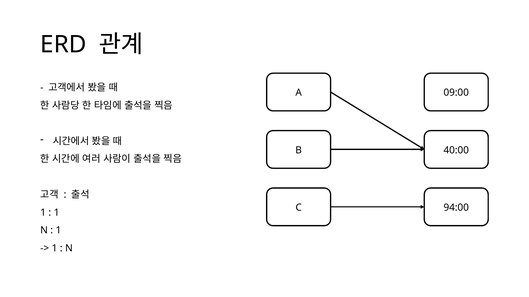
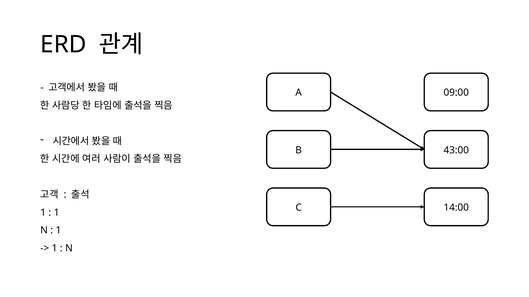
40:00: 40:00 -> 43:00
94:00: 94:00 -> 14:00
